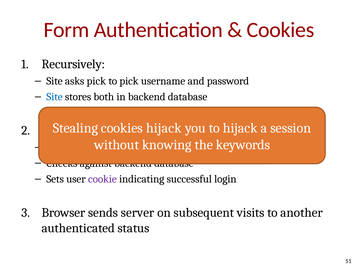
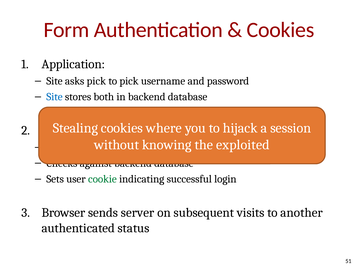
Recursively: Recursively -> Application
hijack at (164, 128): hijack -> where
keywords: keywords -> exploited
cookie colour: purple -> green
